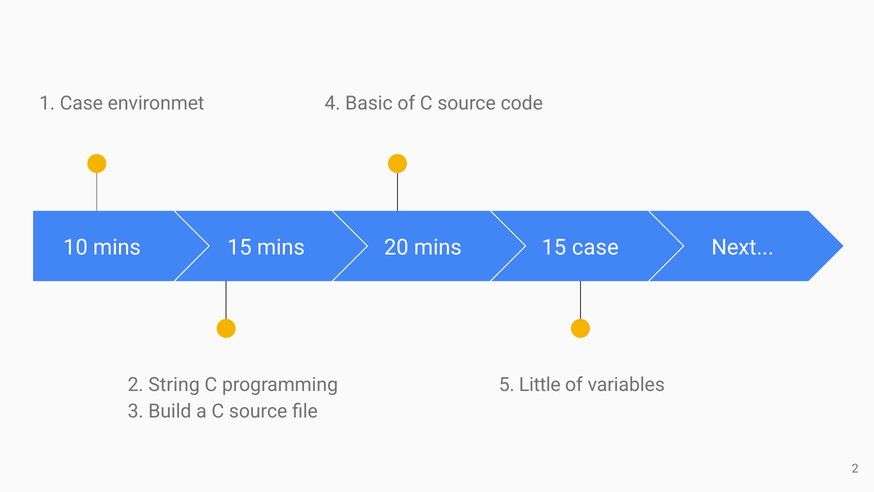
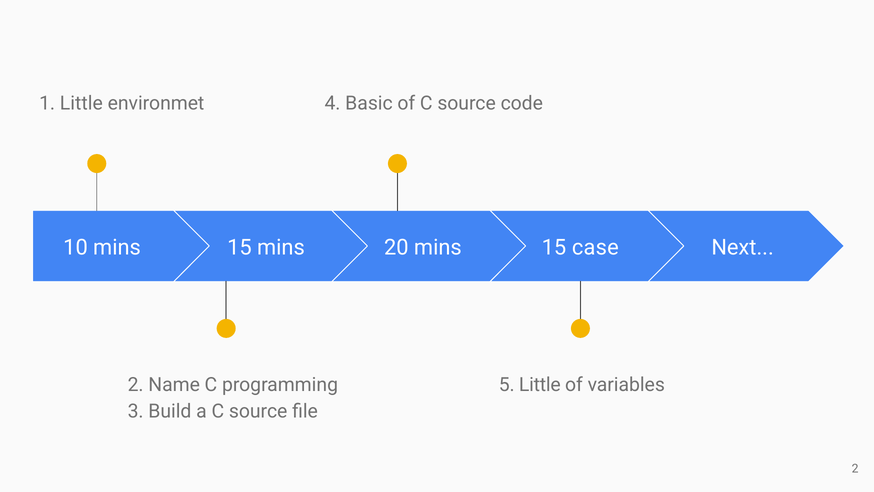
1 Case: Case -> Little
String: String -> Name
